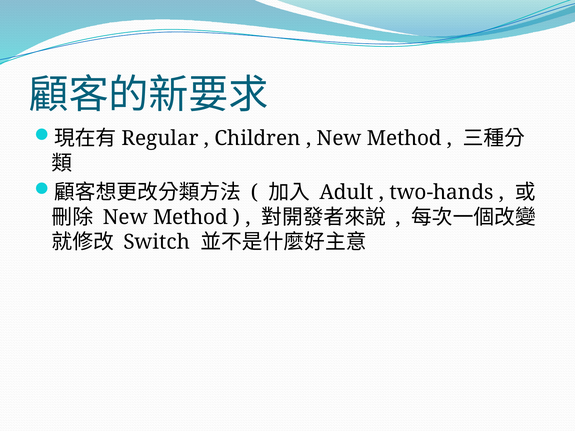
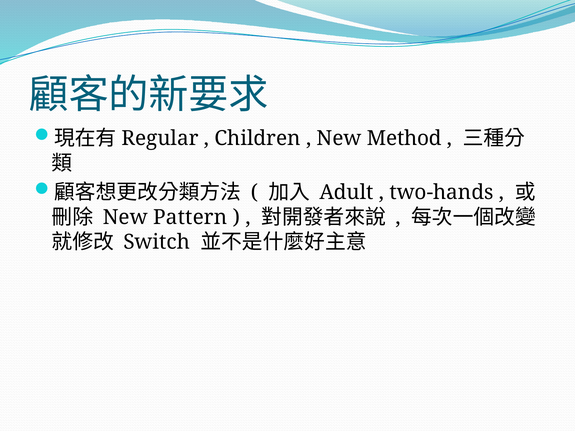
Method at (190, 217): Method -> Pattern
